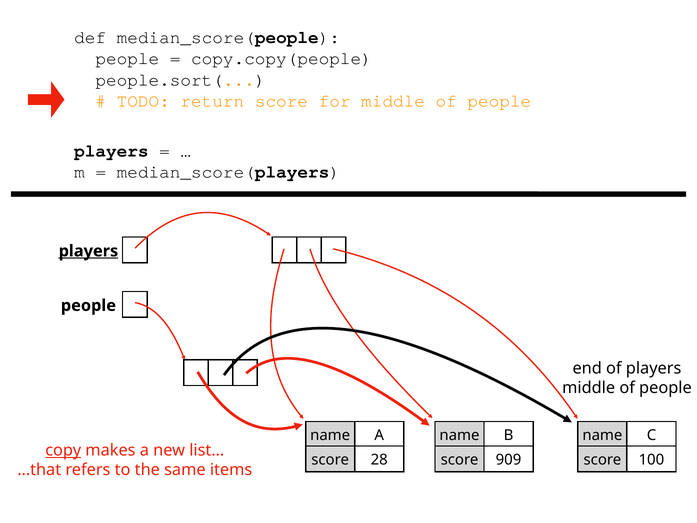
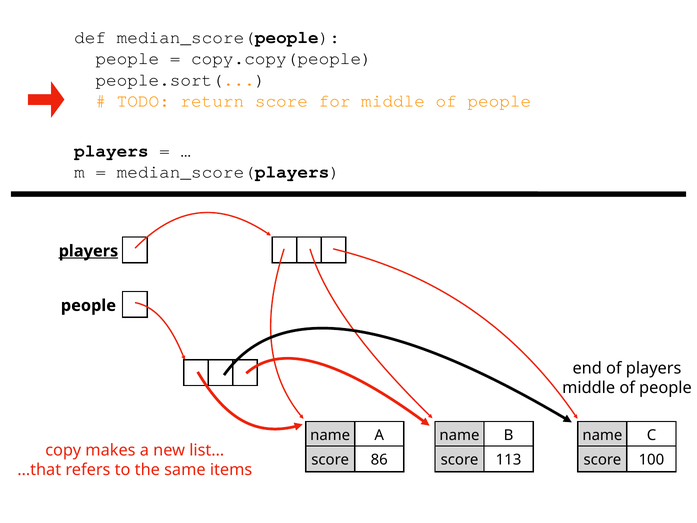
copy underline: present -> none
28: 28 -> 86
909: 909 -> 113
